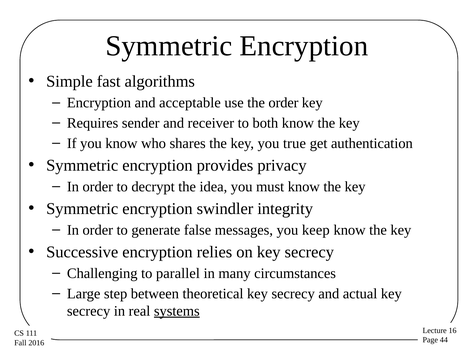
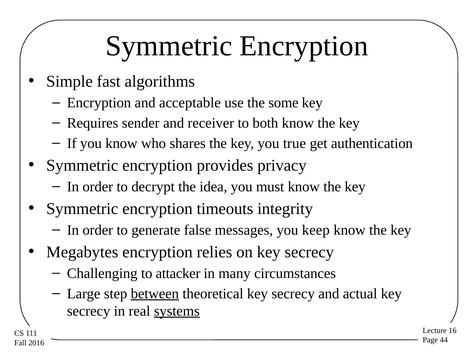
the order: order -> some
swindler: swindler -> timeouts
Successive: Successive -> Megabytes
parallel: parallel -> attacker
between underline: none -> present
